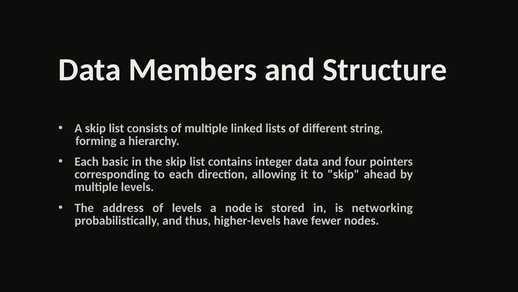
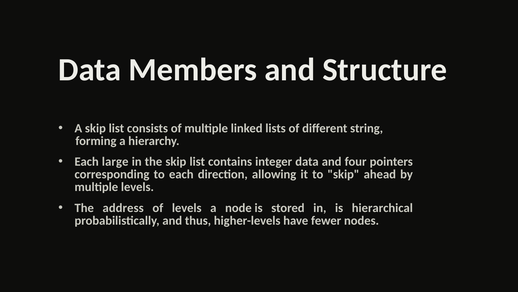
basic: basic -> large
networking: networking -> hierarchical
